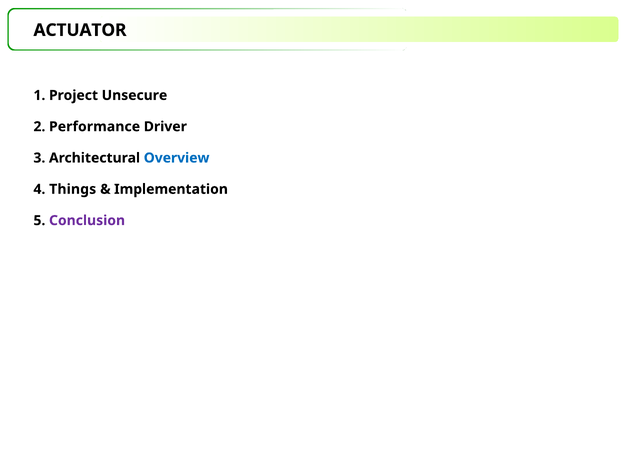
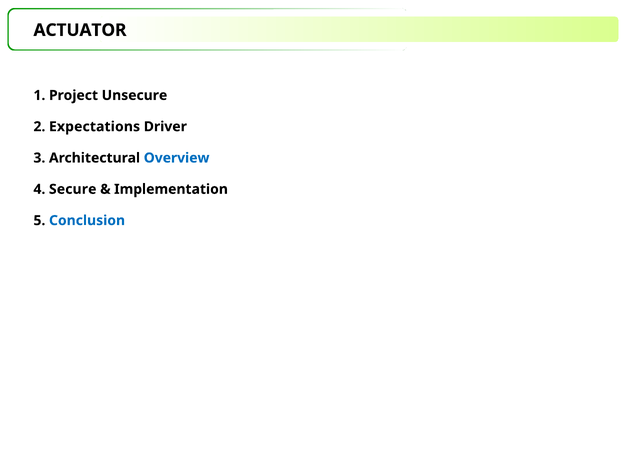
Performance: Performance -> Expectations
Things: Things -> Secure
Conclusion colour: purple -> blue
